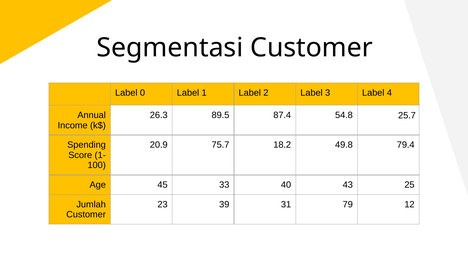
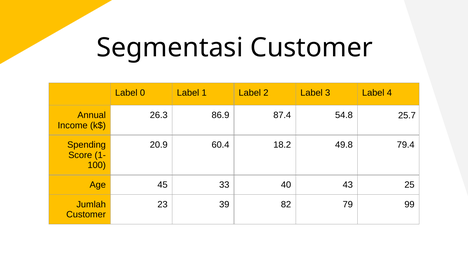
89.5: 89.5 -> 86.9
75.7: 75.7 -> 60.4
31: 31 -> 82
12: 12 -> 99
